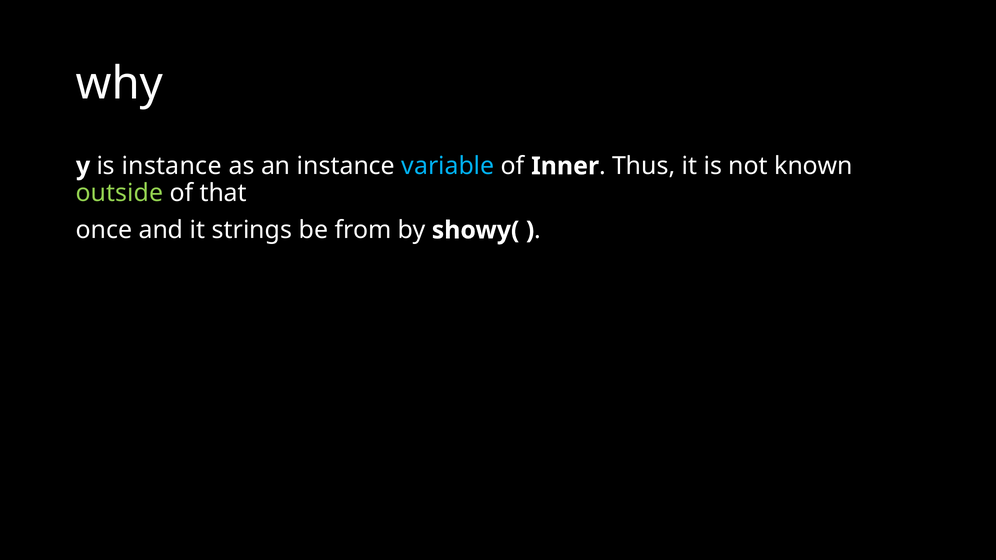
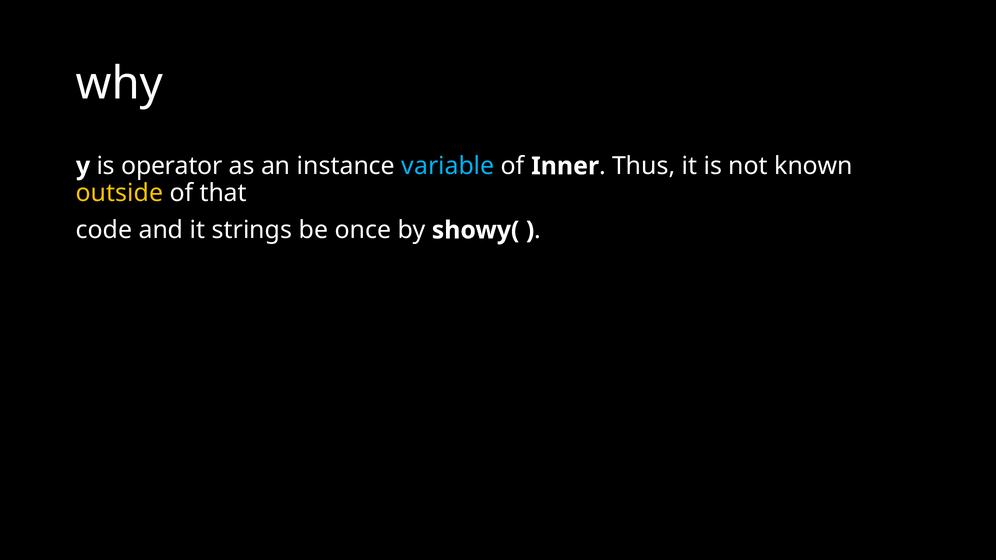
is instance: instance -> operator
outside colour: light green -> yellow
once: once -> code
from: from -> once
